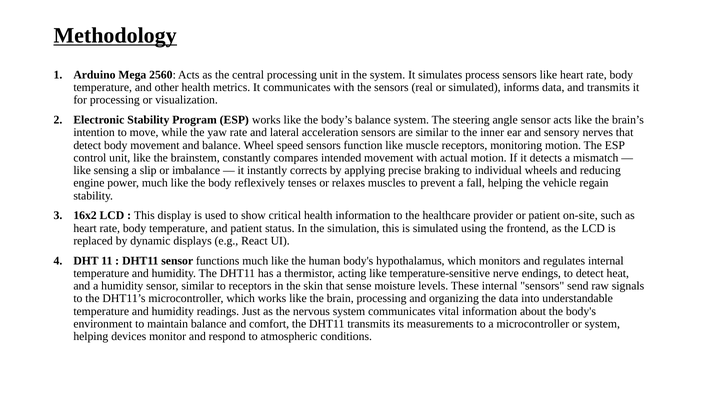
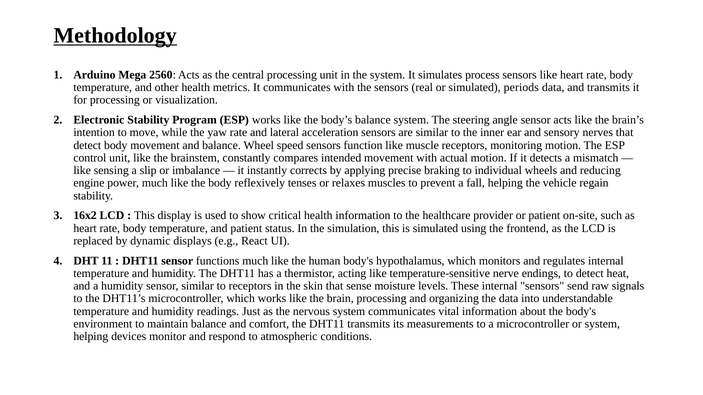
informs: informs -> periods
